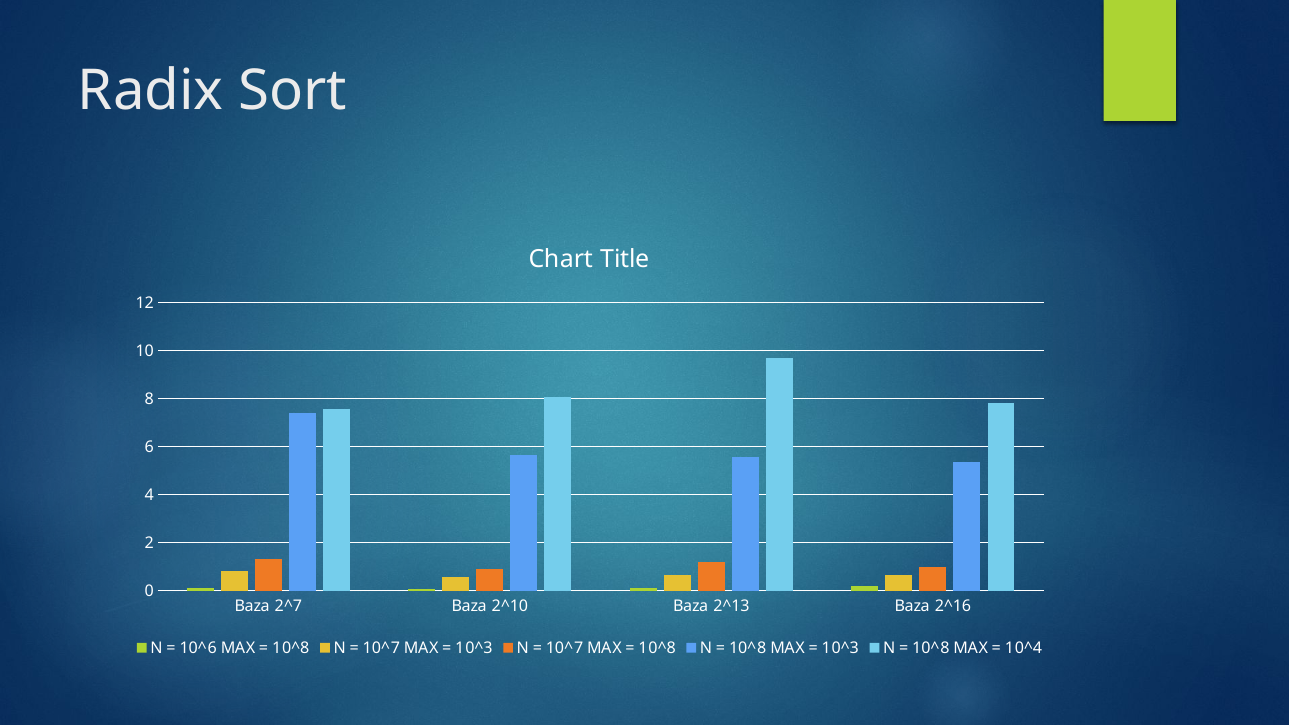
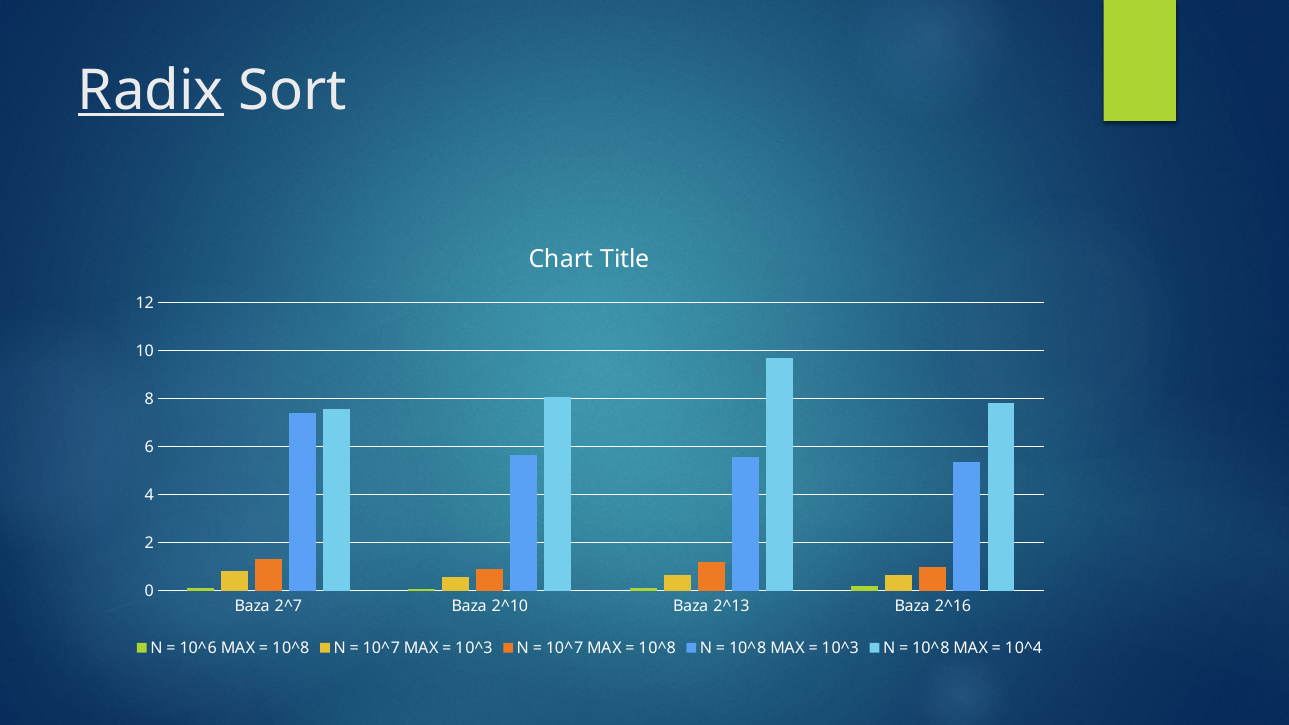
Radix underline: none -> present
